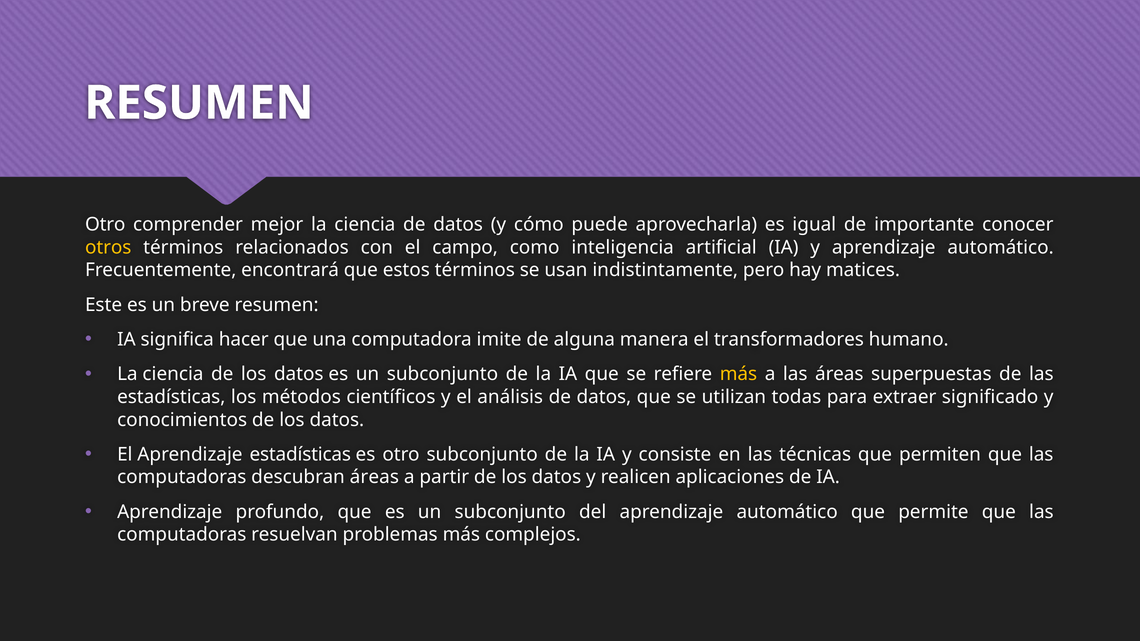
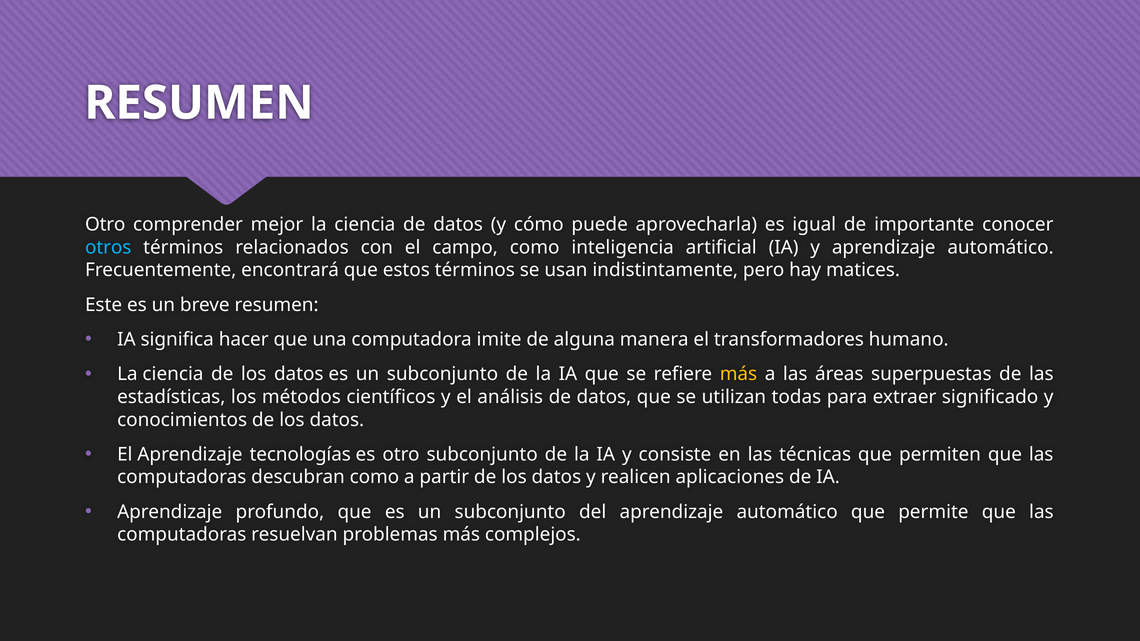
otros colour: yellow -> light blue
Aprendizaje estadísticas: estadísticas -> tecnologías
descubran áreas: áreas -> como
